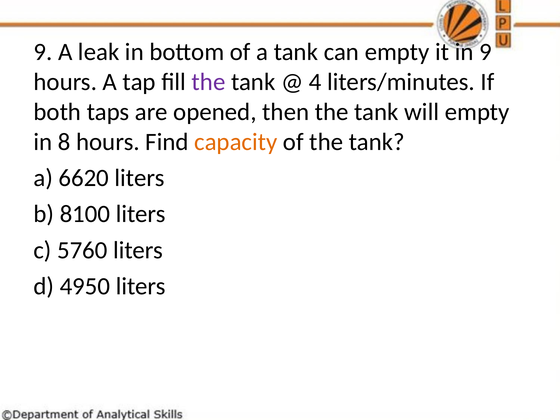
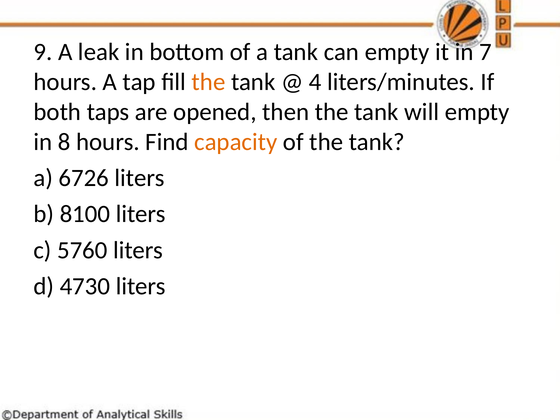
in 9: 9 -> 7
the at (208, 82) colour: purple -> orange
6620: 6620 -> 6726
4950: 4950 -> 4730
